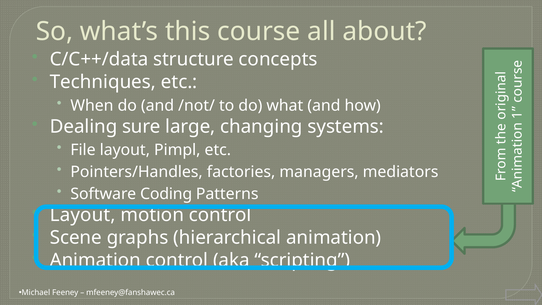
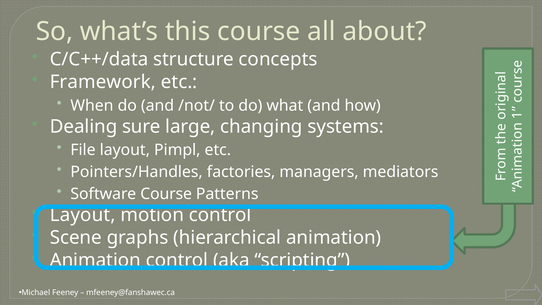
Techniques: Techniques -> Framework
Software Coding: Coding -> Course
